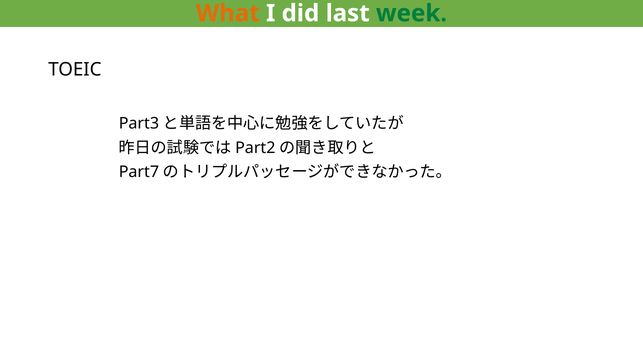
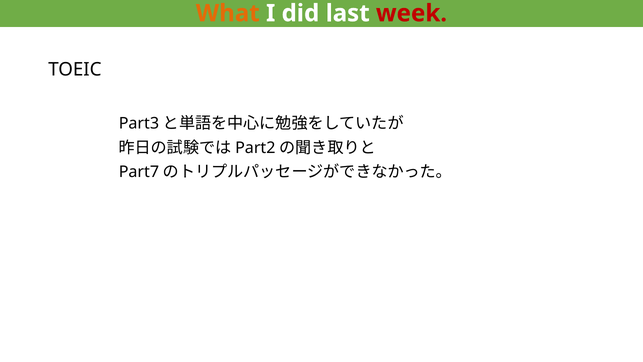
week colour: green -> red
